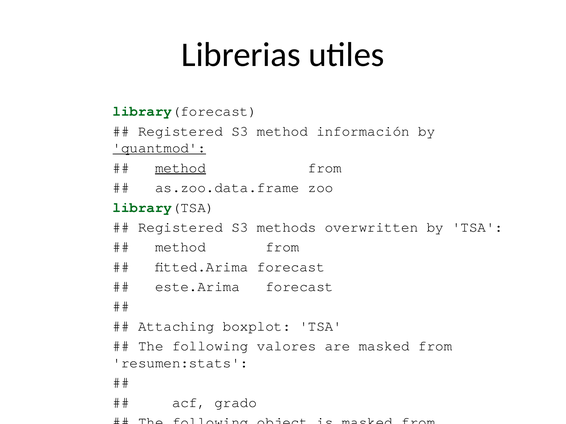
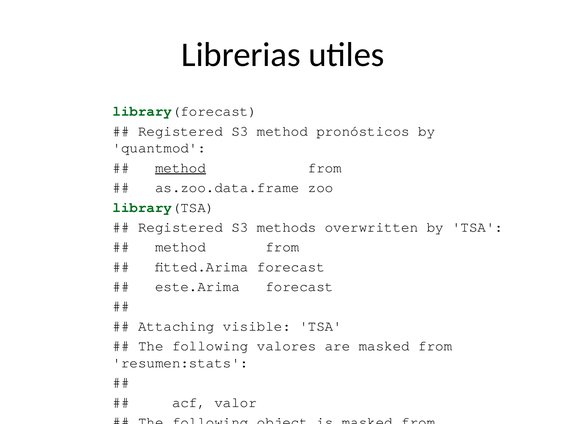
información: información -> pronósticos
quantmod underline: present -> none
boxplot: boxplot -> visible
grado: grado -> valor
